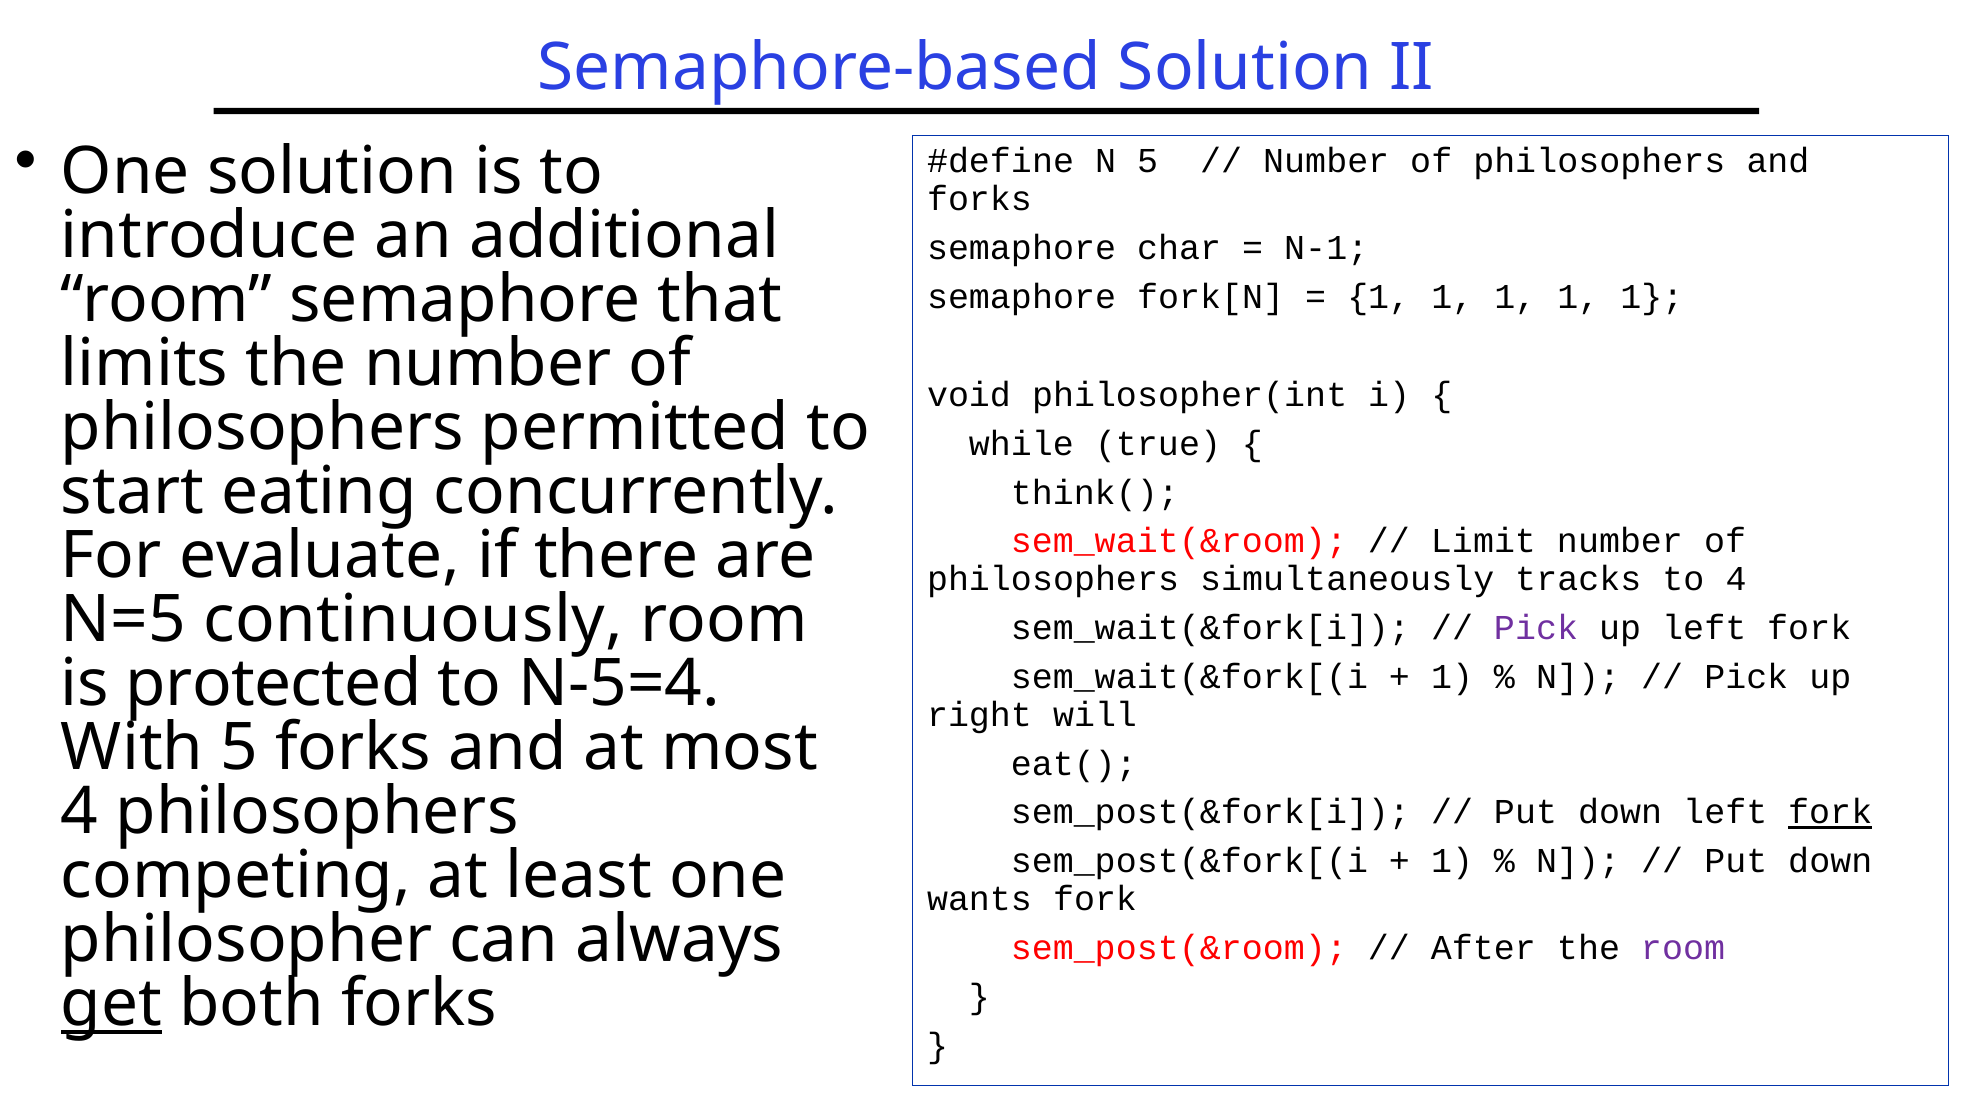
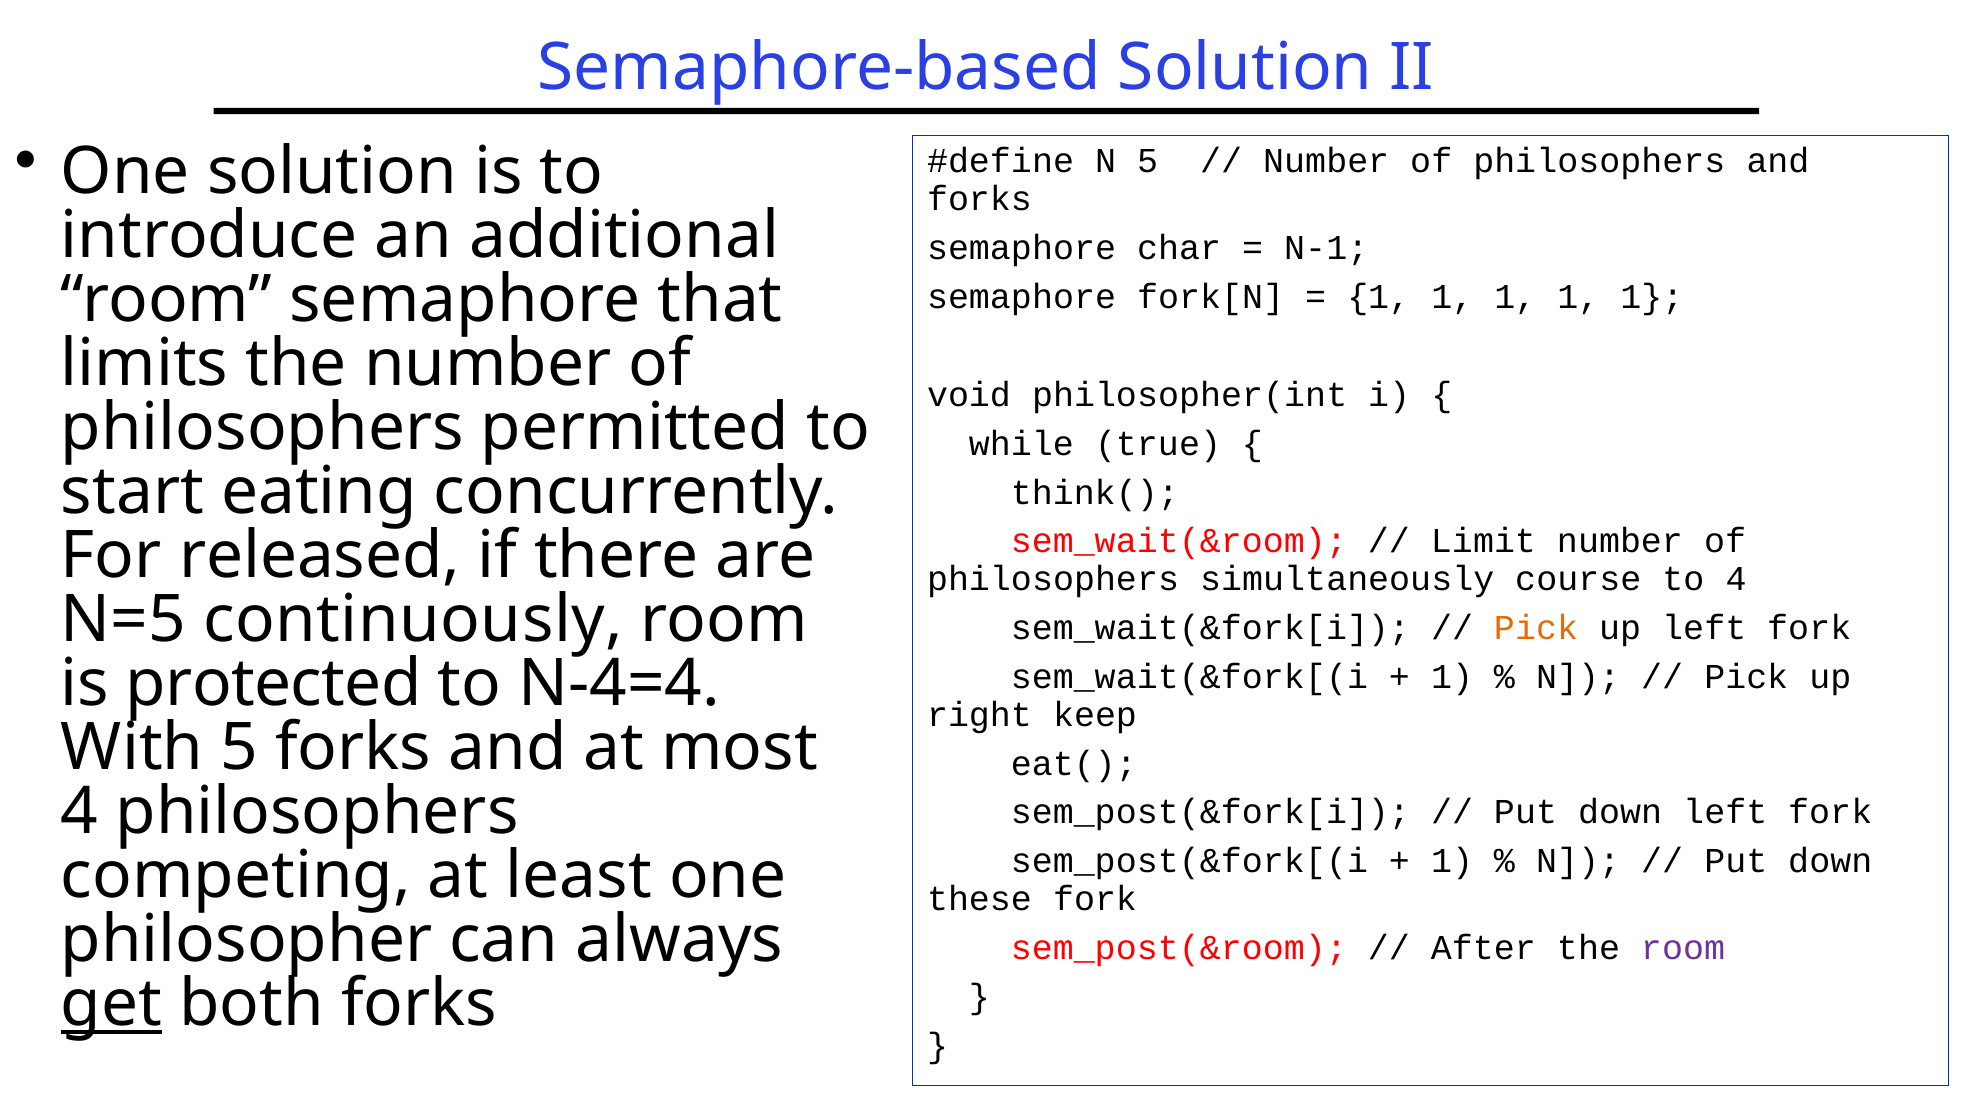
evaluate: evaluate -> released
tracks: tracks -> course
Pick at (1536, 628) colour: purple -> orange
N-5=4: N-5=4 -> N-4=4
will: will -> keep
fork at (1830, 812) underline: present -> none
wants: wants -> these
